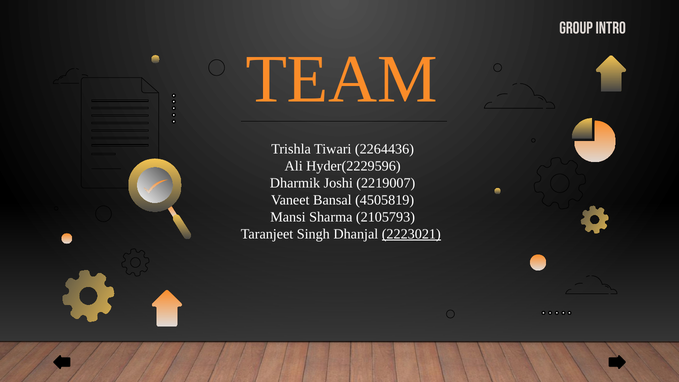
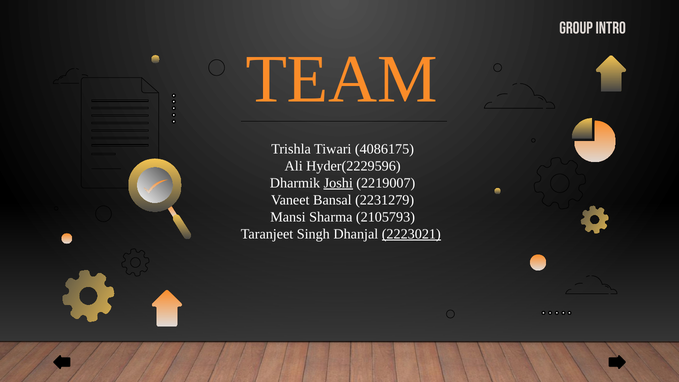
2264436: 2264436 -> 4086175
Joshi underline: none -> present
4505819: 4505819 -> 2231279
